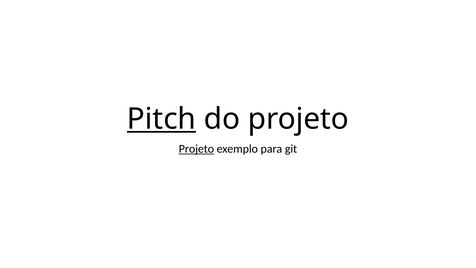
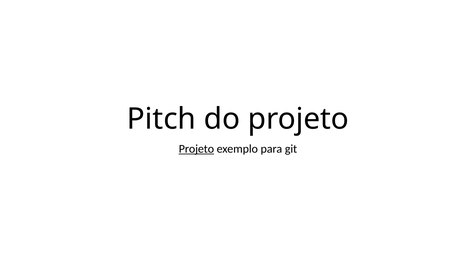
Pitch underline: present -> none
